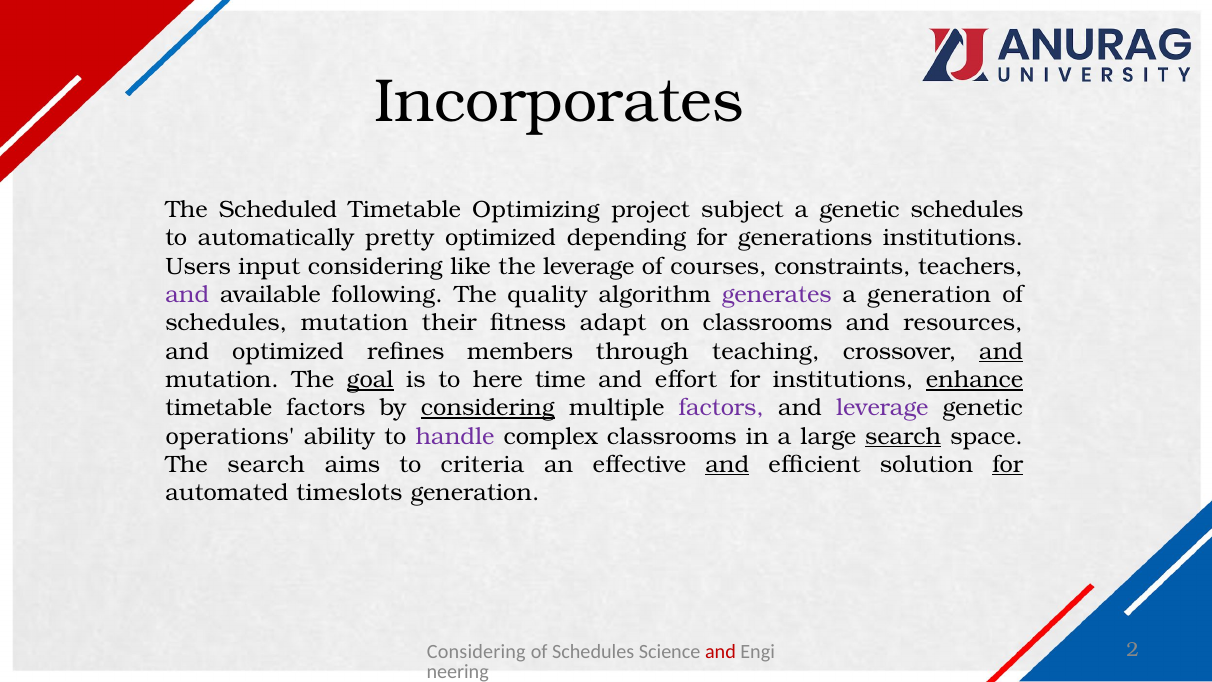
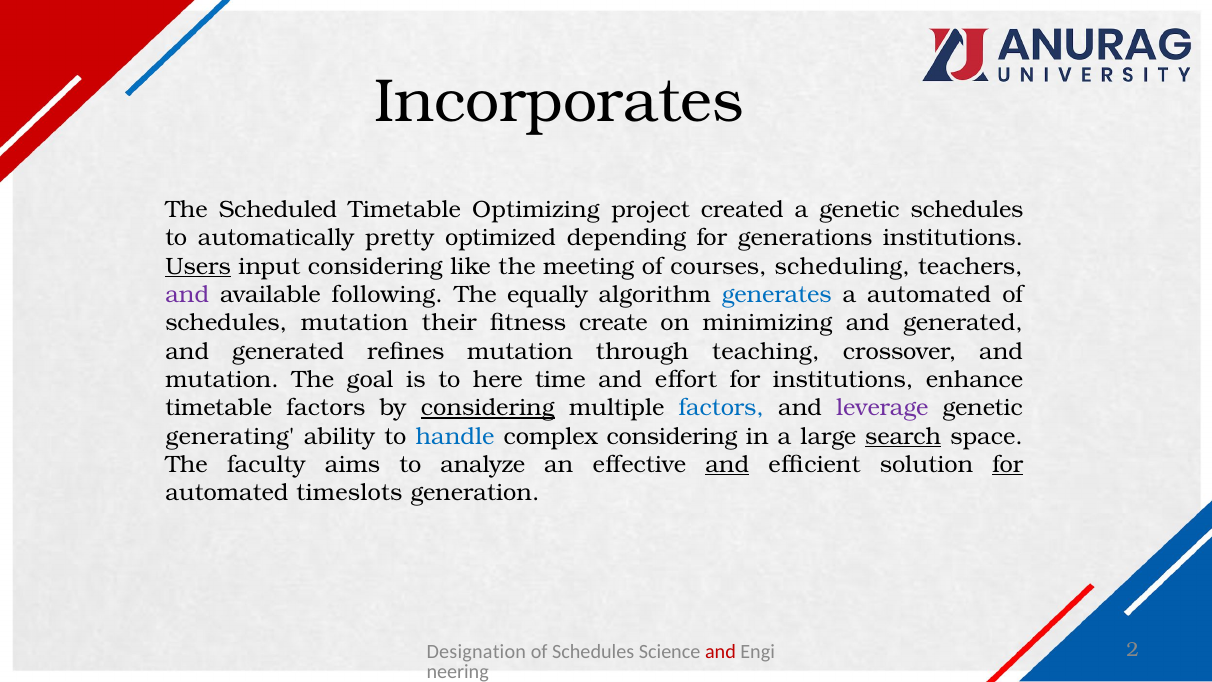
subject: subject -> created
Users underline: none -> present
the leverage: leverage -> meeting
constraints: constraints -> scheduling
quality: quality -> equally
generates colour: purple -> blue
a generation: generation -> automated
adapt: adapt -> create
on classrooms: classrooms -> minimizing
resources at (963, 323): resources -> generated
optimized at (288, 351): optimized -> generated
refines members: members -> mutation
and at (1001, 351) underline: present -> none
goal underline: present -> none
enhance underline: present -> none
factors at (721, 408) colour: purple -> blue
operations: operations -> generating
handle colour: purple -> blue
complex classrooms: classrooms -> considering
The search: search -> faculty
criteria: criteria -> analyze
Considering at (476, 651): Considering -> Designation
